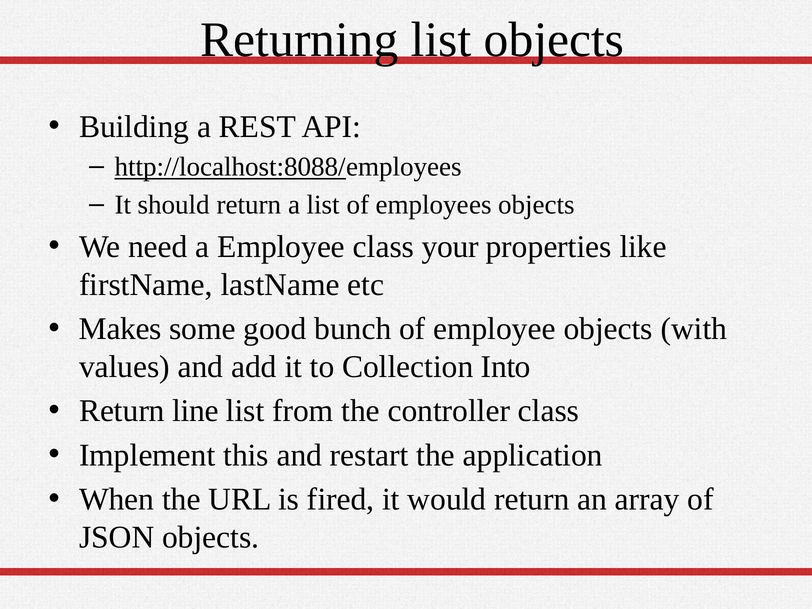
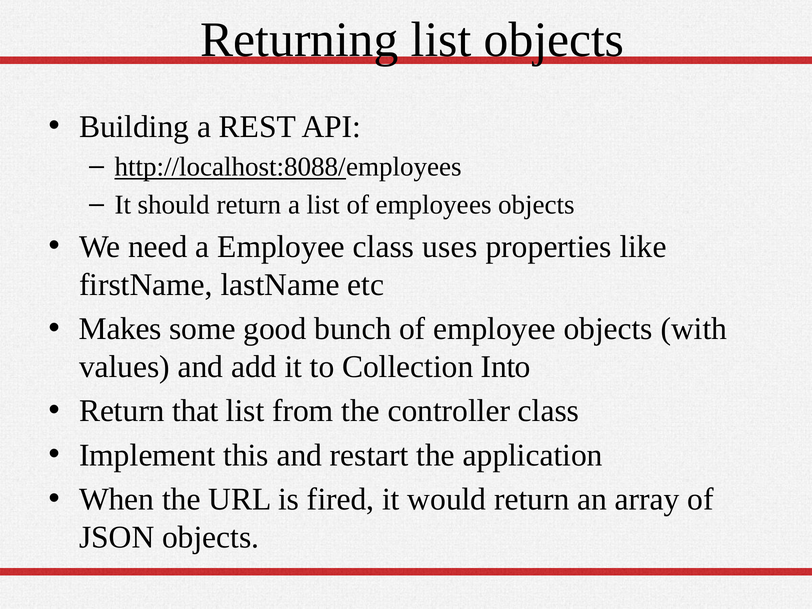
your: your -> uses
line: line -> that
